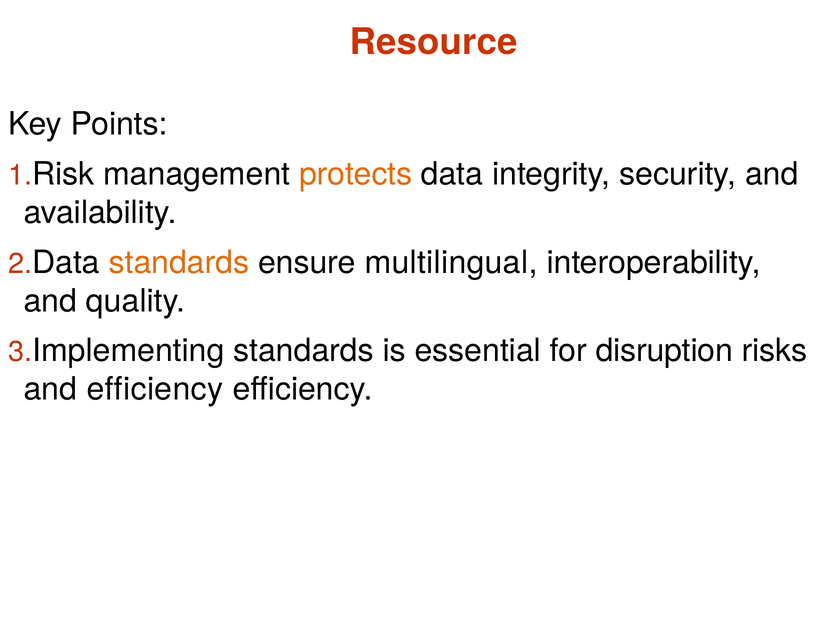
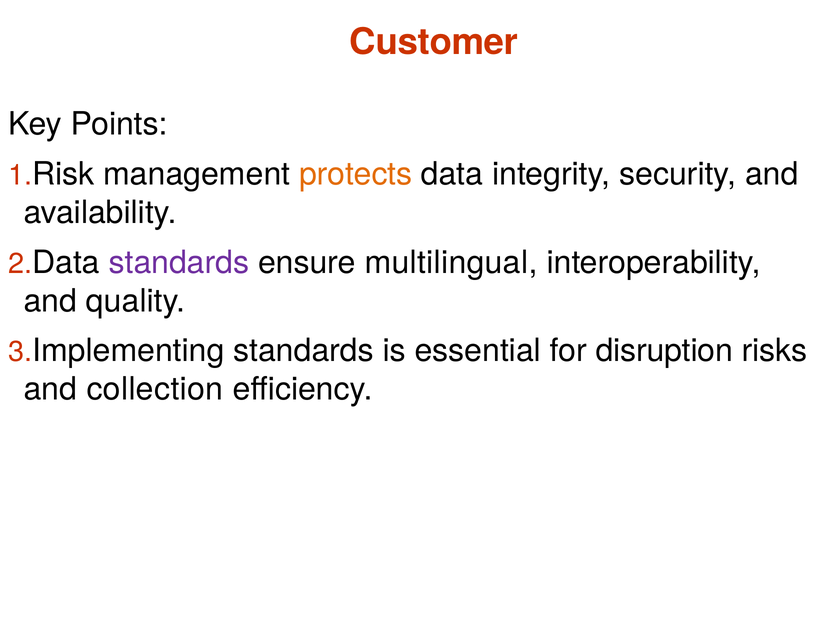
Resource: Resource -> Customer
standards at (179, 262) colour: orange -> purple
and efficiency: efficiency -> collection
